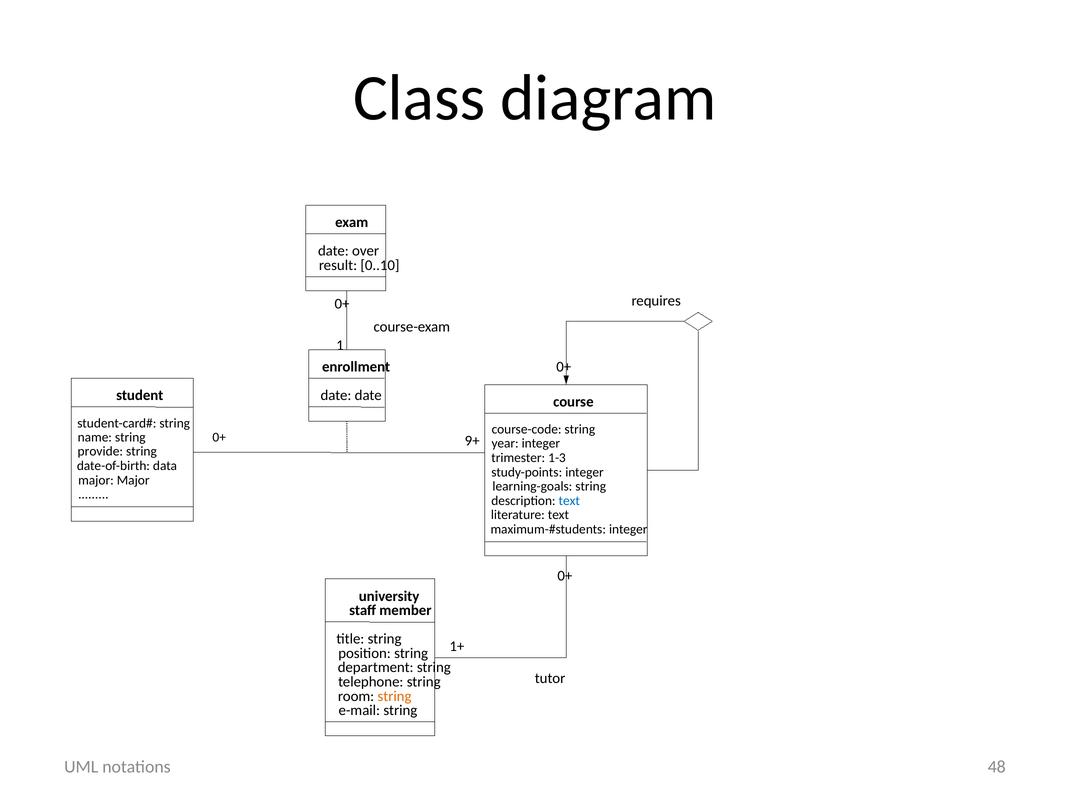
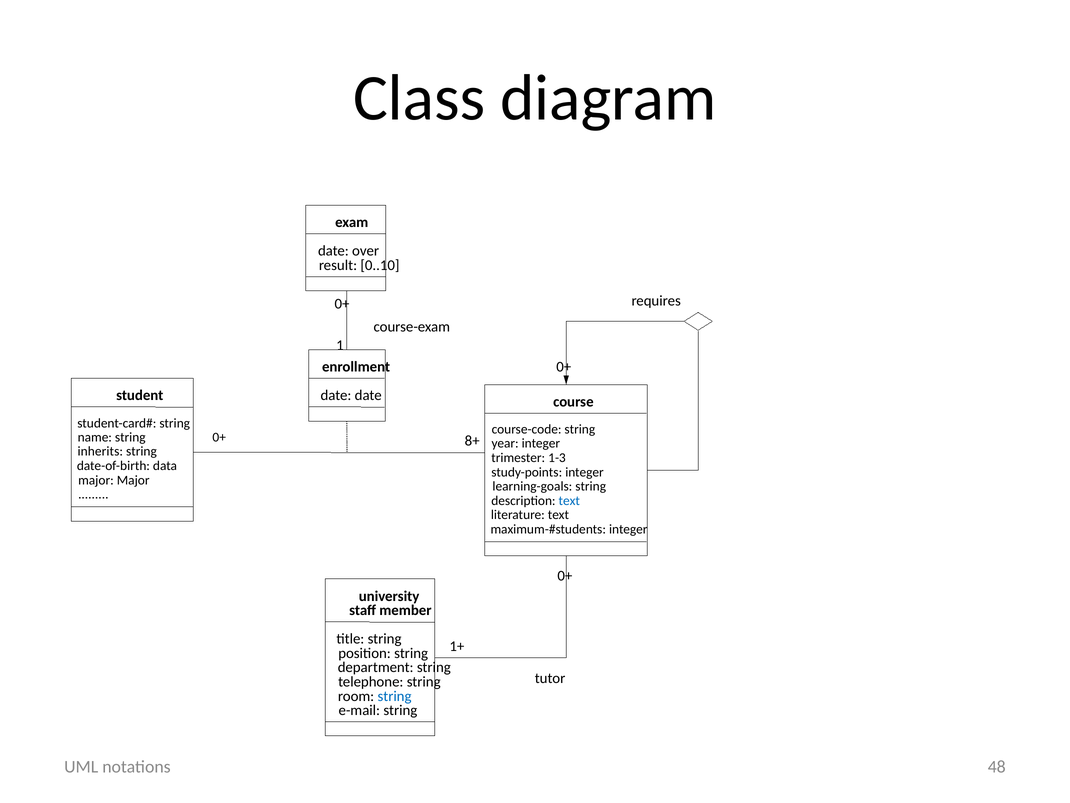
9+: 9+ -> 8+
provide: provide -> inherits
string at (395, 696) colour: orange -> blue
